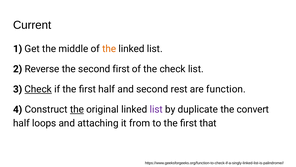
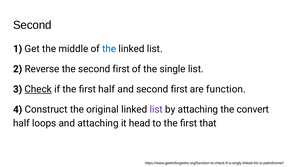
Current at (32, 25): Current -> Second
the at (109, 49) colour: orange -> blue
the check: check -> single
and second rest: rest -> first
the at (77, 109) underline: present -> none
by duplicate: duplicate -> attaching
from: from -> head
